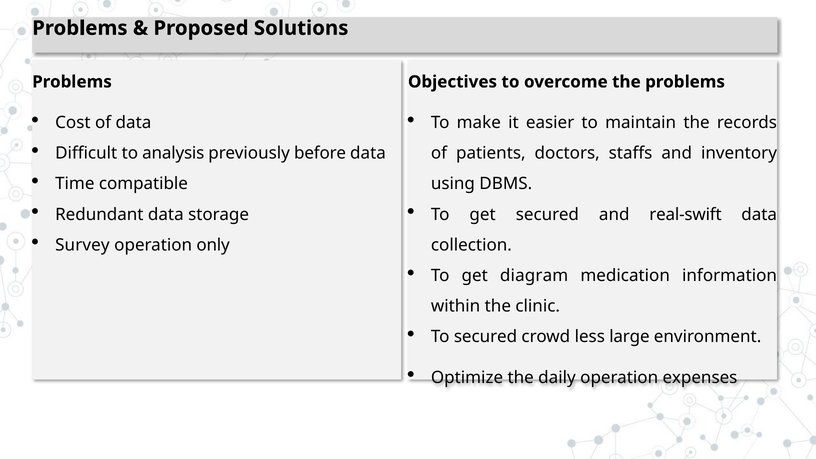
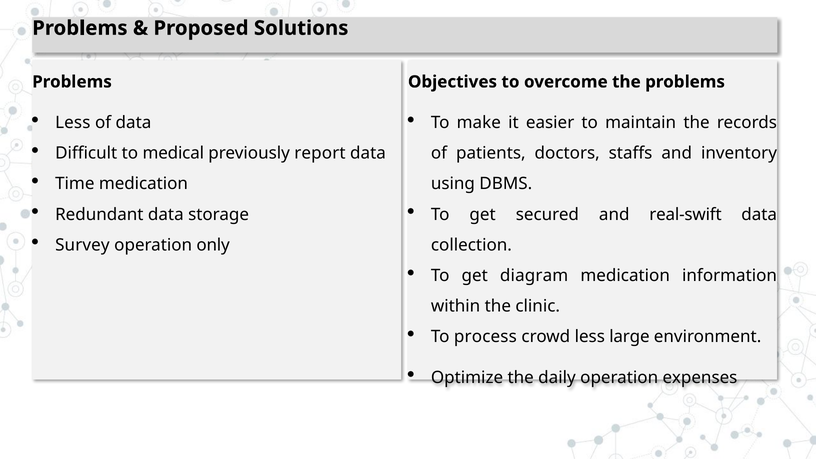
Cost at (73, 123): Cost -> Less
analysis: analysis -> medical
before: before -> report
Time compatible: compatible -> medication
To secured: secured -> process
